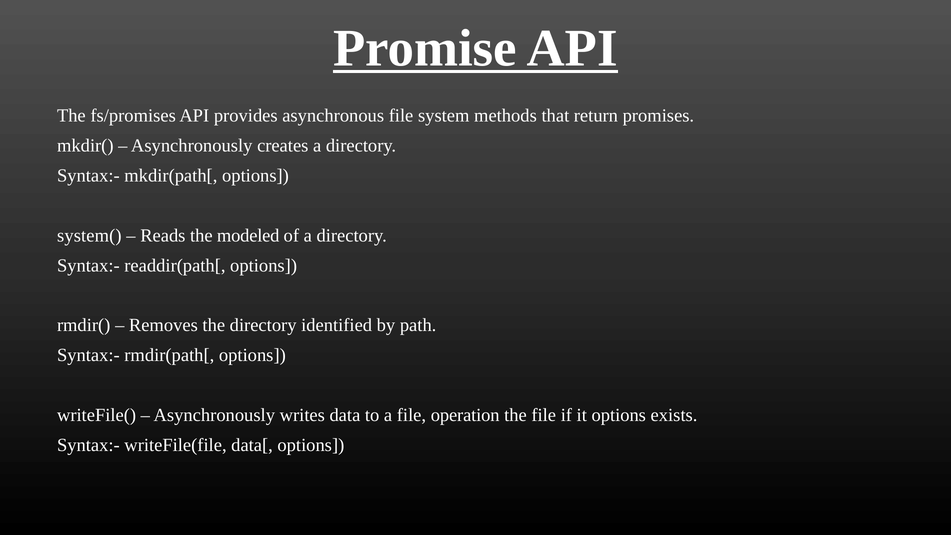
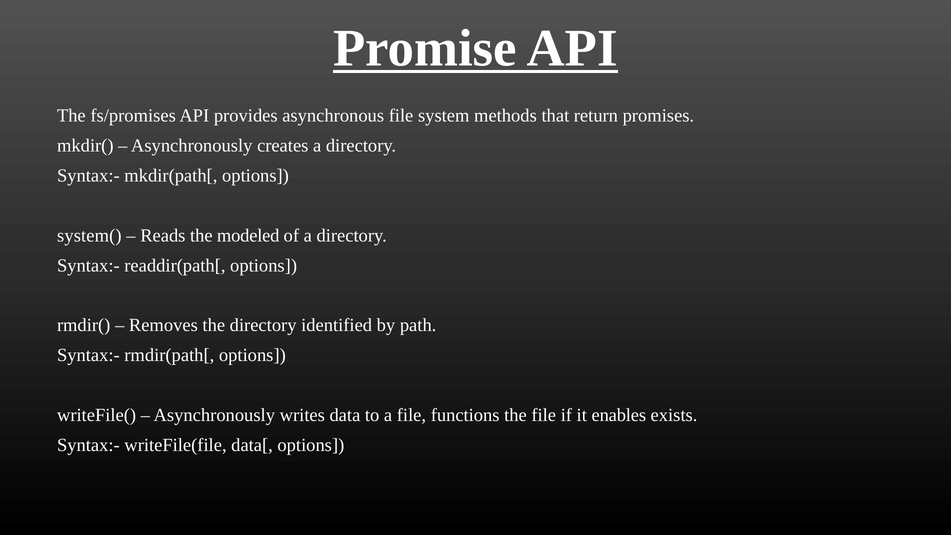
operation: operation -> functions
it options: options -> enables
